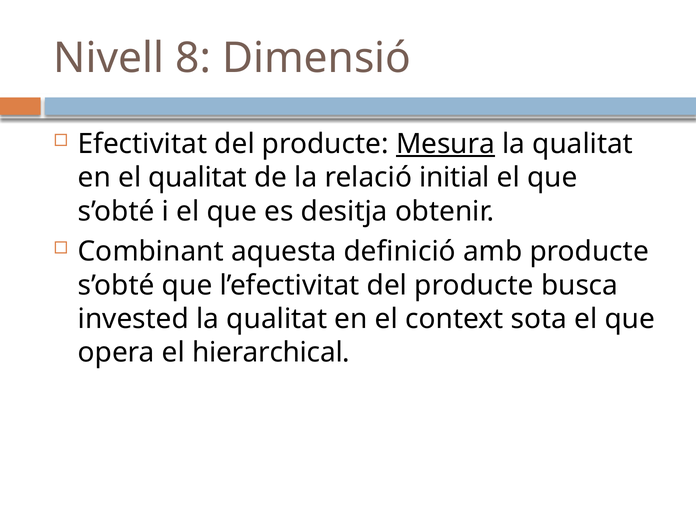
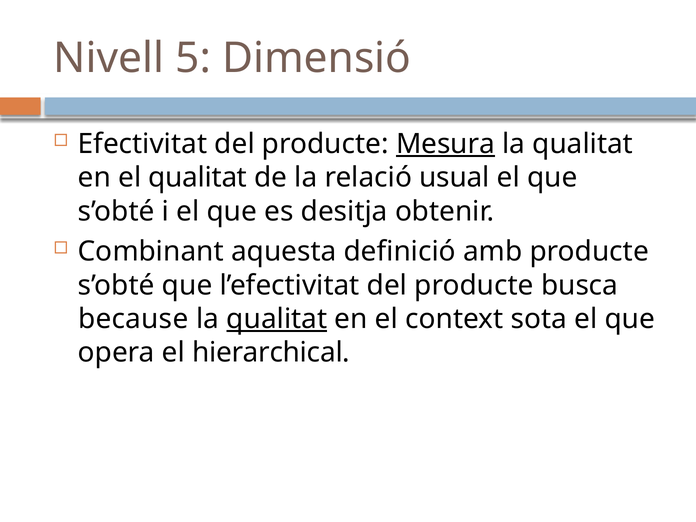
8: 8 -> 5
initial: initial -> usual
invested: invested -> because
qualitat at (277, 319) underline: none -> present
